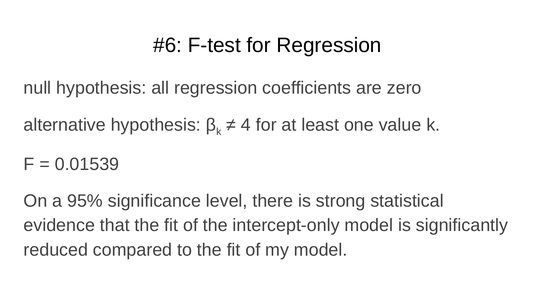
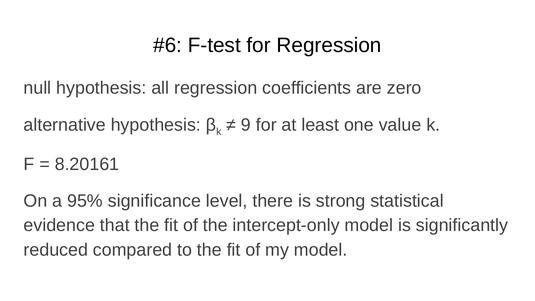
4: 4 -> 9
0.01539: 0.01539 -> 8.20161
